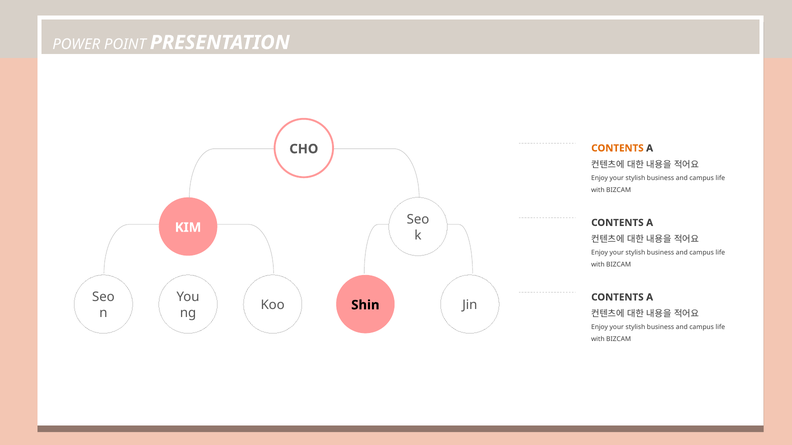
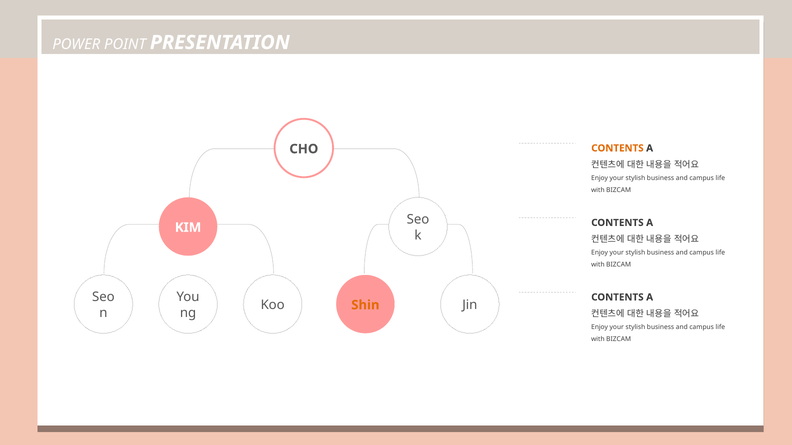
Shin colour: black -> orange
